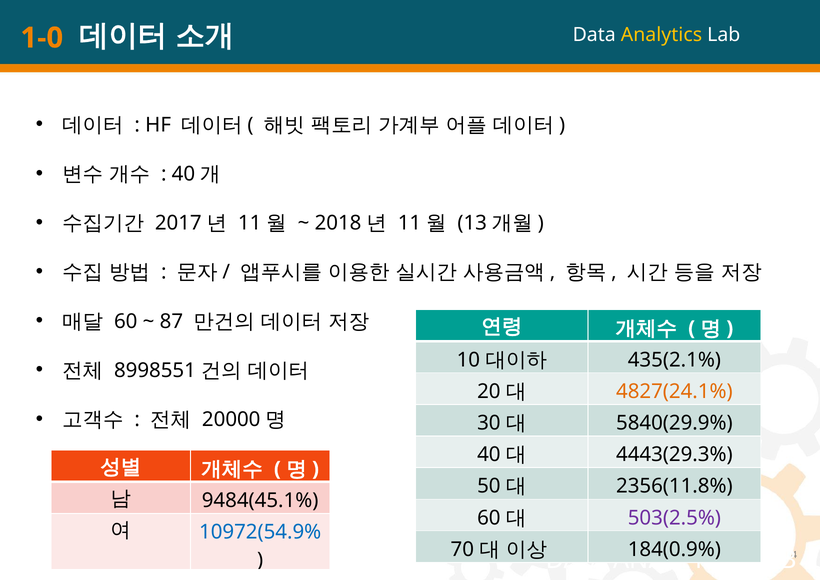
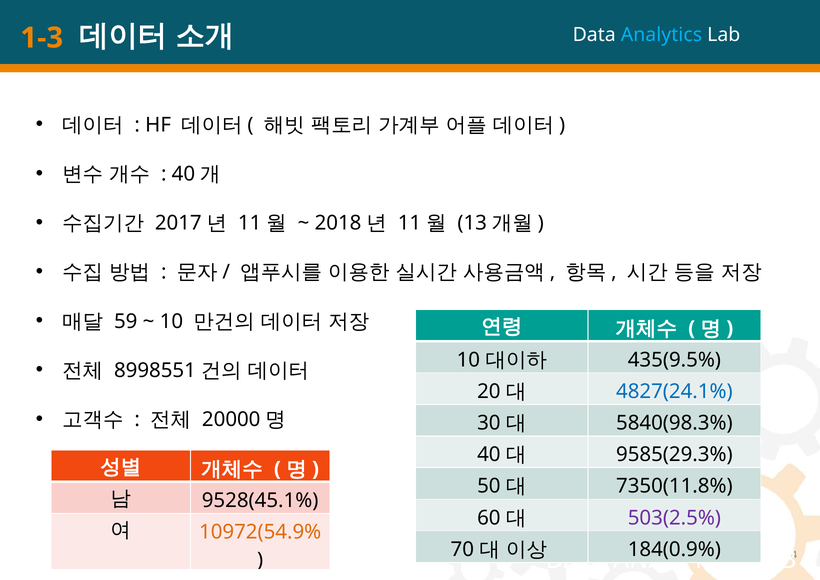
Analytics at (661, 35) colour: yellow -> light blue
1-0: 1-0 -> 1-3
60 at (126, 321): 60 -> 59
87 at (171, 321): 87 -> 10
435(2.1%: 435(2.1% -> 435(9.5%
4827(24.1% colour: orange -> blue
5840(29.9%: 5840(29.9% -> 5840(98.3%
4443(29.3%: 4443(29.3% -> 9585(29.3%
2356(11.8%: 2356(11.8% -> 7350(11.8%
9484(45.1%: 9484(45.1% -> 9528(45.1%
10972(54.9% colour: blue -> orange
